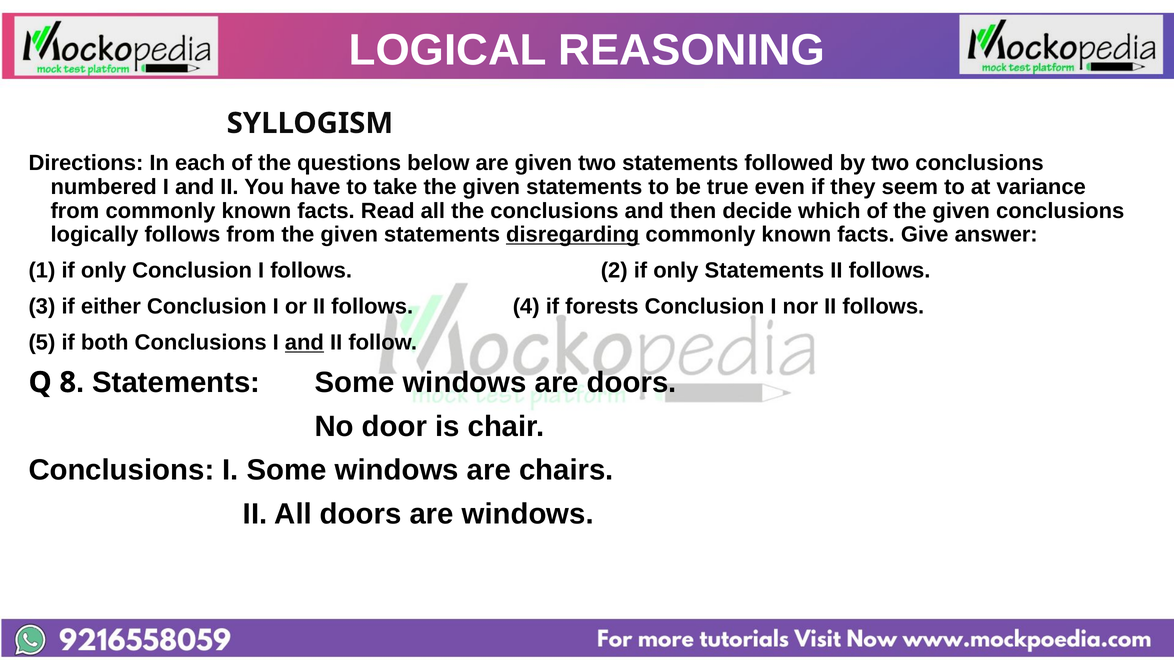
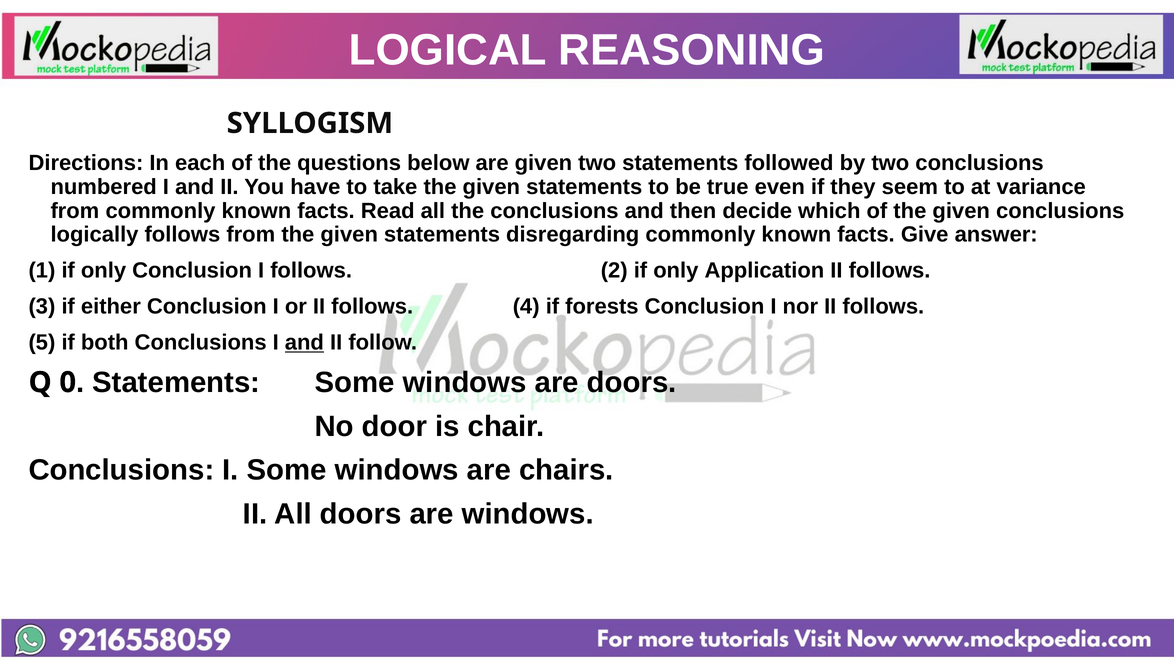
disregarding underline: present -> none
only Statements: Statements -> Application
8: 8 -> 0
